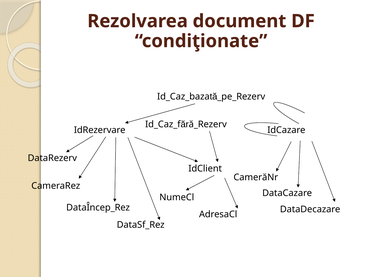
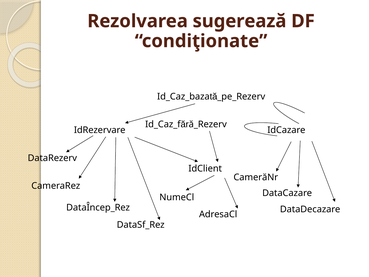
document: document -> sugerează
